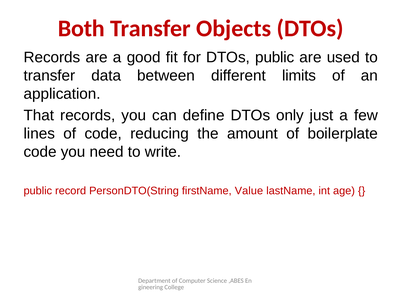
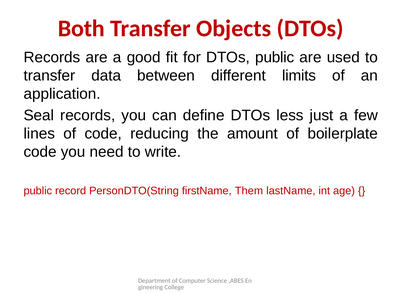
That: That -> Seal
only: only -> less
Value: Value -> Them
